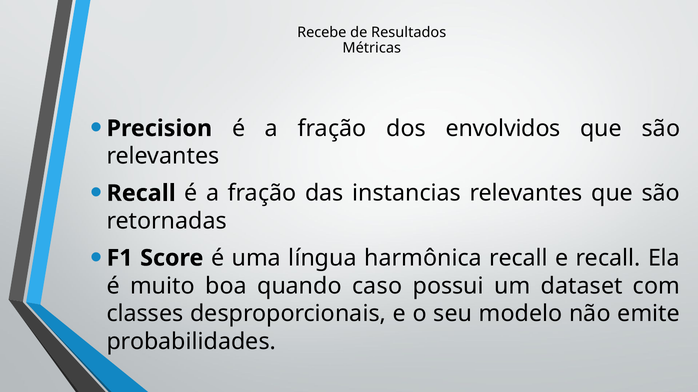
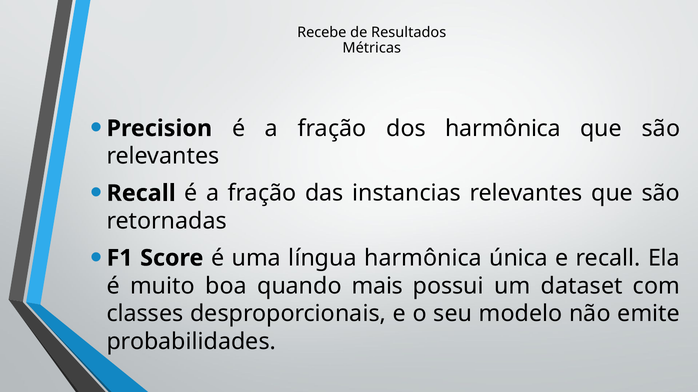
dos envolvidos: envolvidos -> harmônica
harmônica recall: recall -> única
caso: caso -> mais
